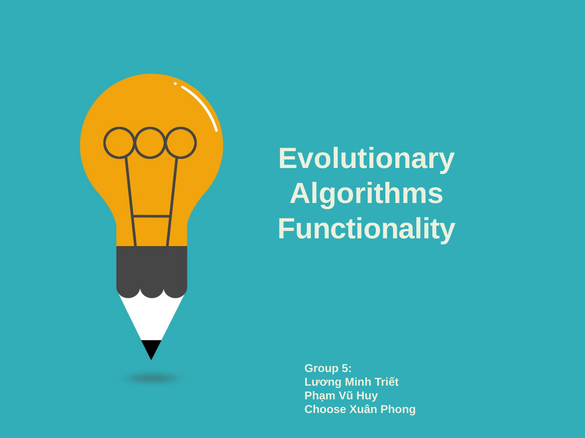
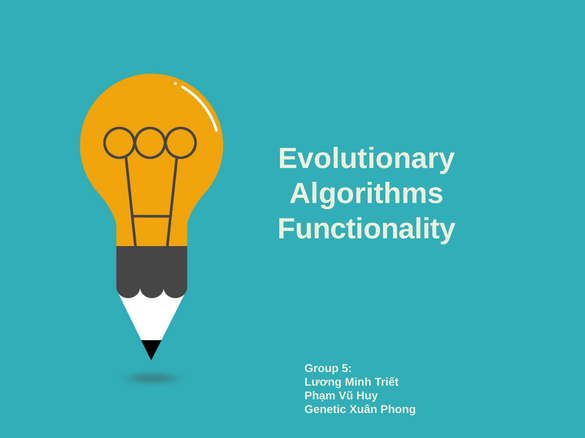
Choose: Choose -> Genetic
